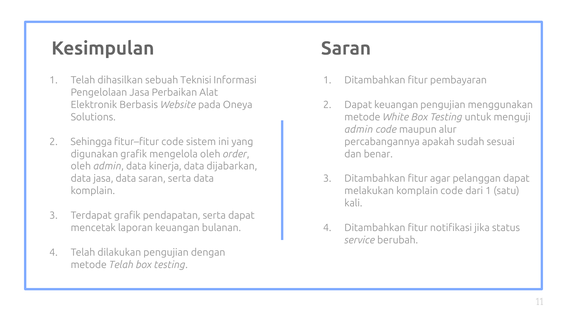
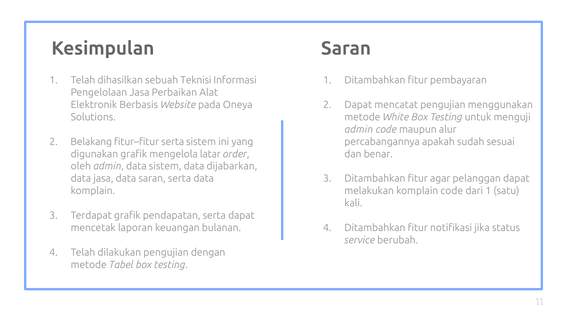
Dapat keuangan: keuangan -> mencatat
Sehingga: Sehingga -> Belakang
fitur–fitur code: code -> serta
mengelola oleh: oleh -> latar
data kinerja: kinerja -> sistem
metode Telah: Telah -> Tabel
